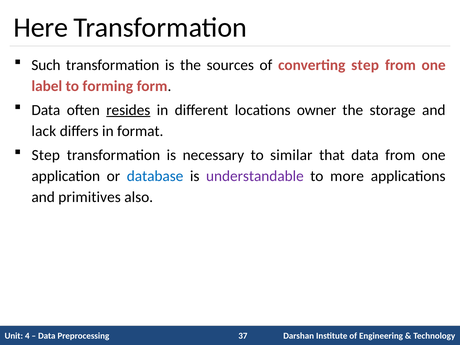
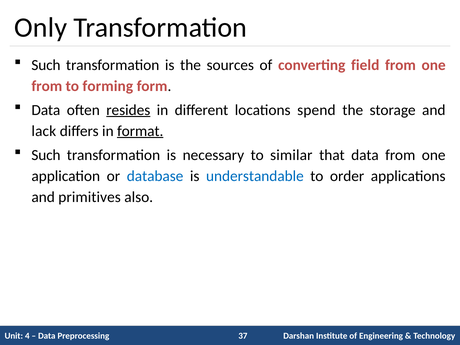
Here: Here -> Only
converting step: step -> field
label at (47, 86): label -> from
owner: owner -> spend
format underline: none -> present
Step at (46, 155): Step -> Such
understandable colour: purple -> blue
more: more -> order
